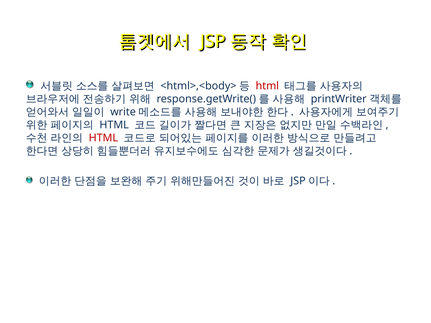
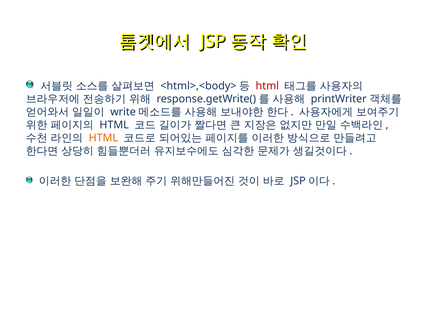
HTML at (103, 138) colour: red -> orange
